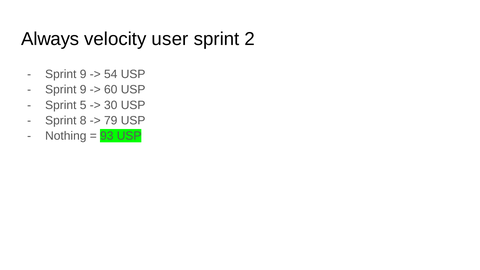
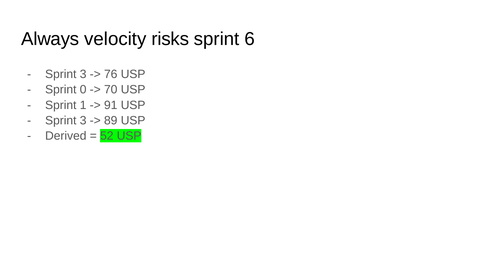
user: user -> risks
2: 2 -> 6
9 at (83, 74): 9 -> 3
54: 54 -> 76
9 at (83, 90): 9 -> 0
60: 60 -> 70
5: 5 -> 1
30: 30 -> 91
8 at (83, 121): 8 -> 3
79: 79 -> 89
Nothing: Nothing -> Derived
93: 93 -> 52
